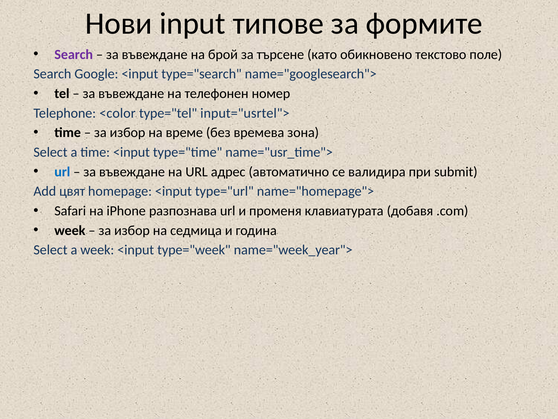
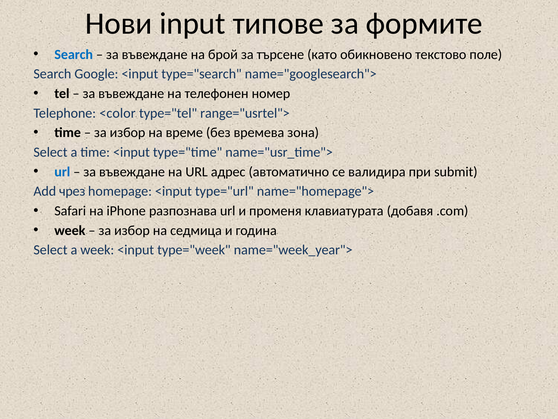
Search at (74, 54) colour: purple -> blue
input="usrtel">: input="usrtel"> -> range="usrtel">
цвят: цвят -> чрез
